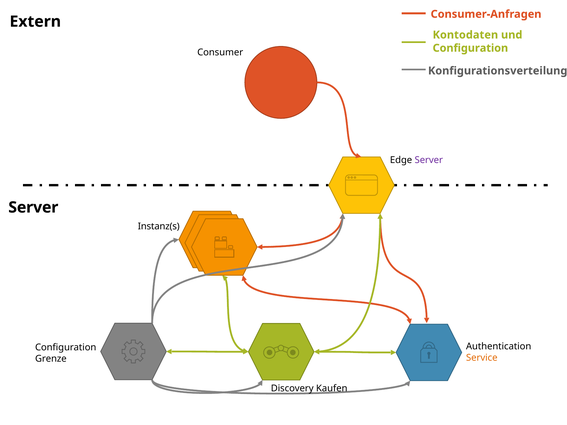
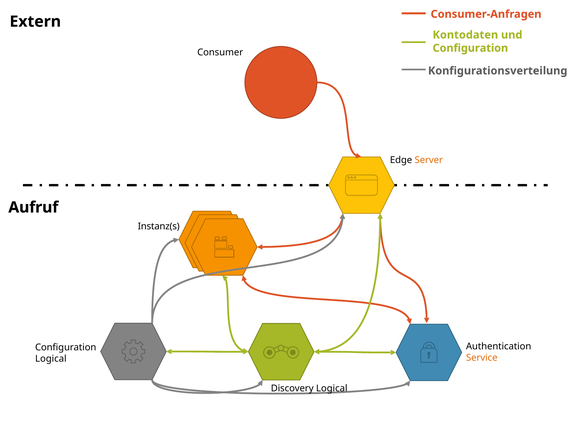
Server at (429, 160) colour: purple -> orange
Server at (33, 207): Server -> Aufruf
Grenze at (51, 359): Grenze -> Logical
Discovery Kaufen: Kaufen -> Logical
